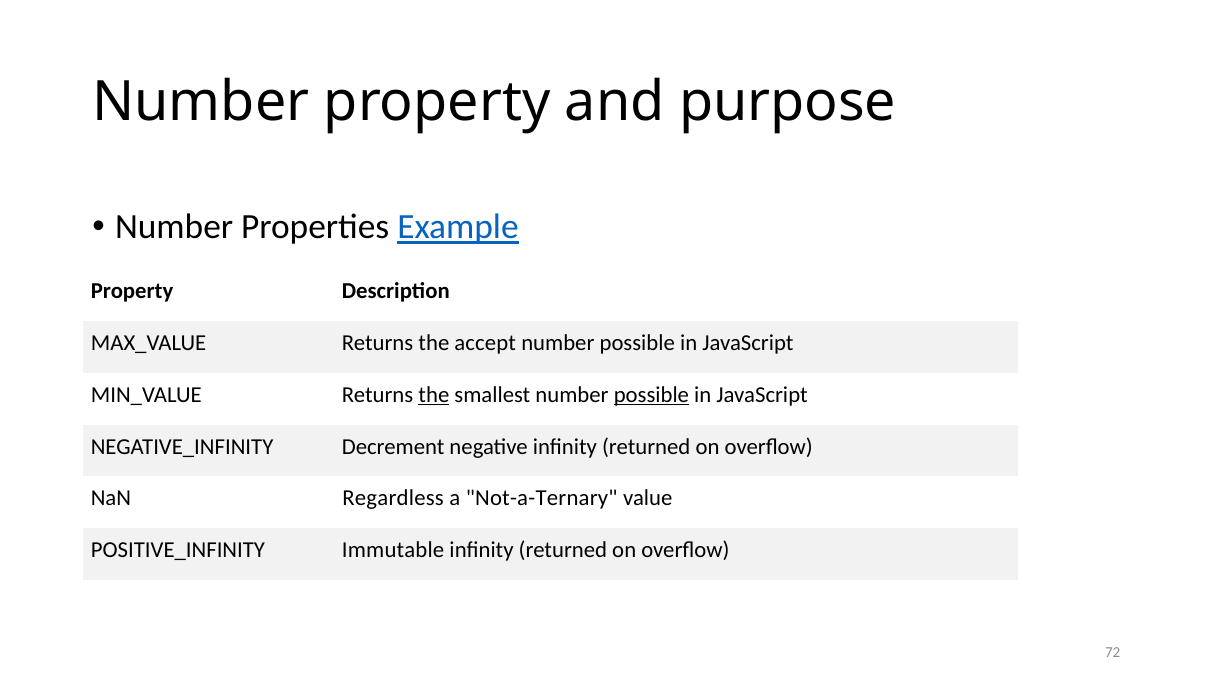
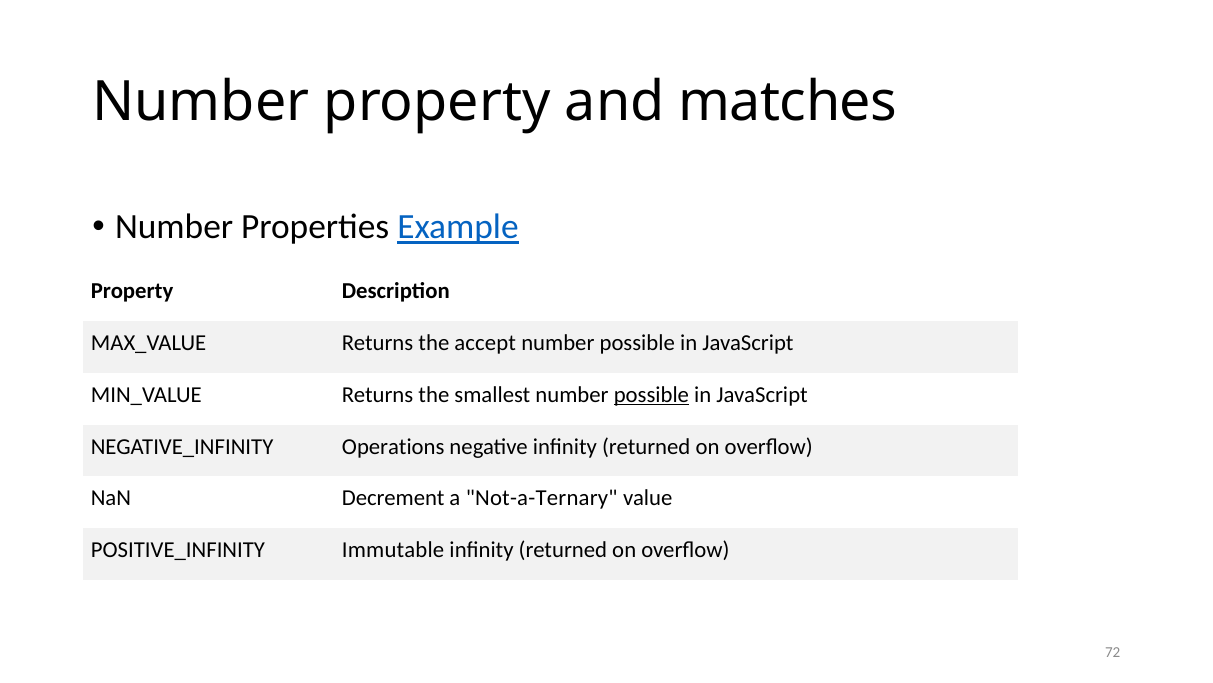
purpose: purpose -> matches
the at (434, 394) underline: present -> none
Decrement: Decrement -> Operations
Regardless: Regardless -> Decrement
